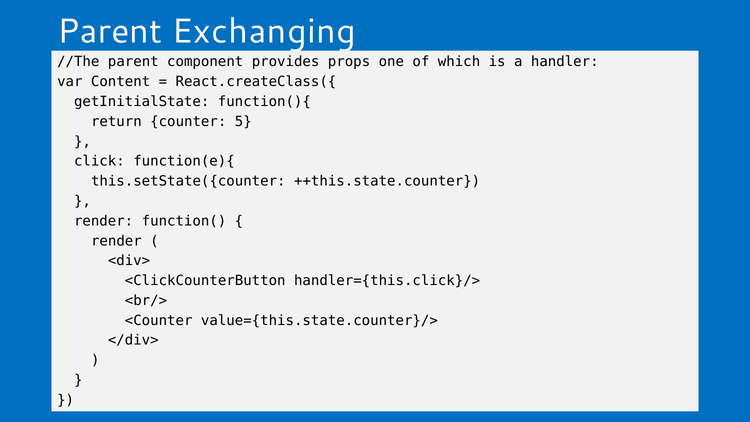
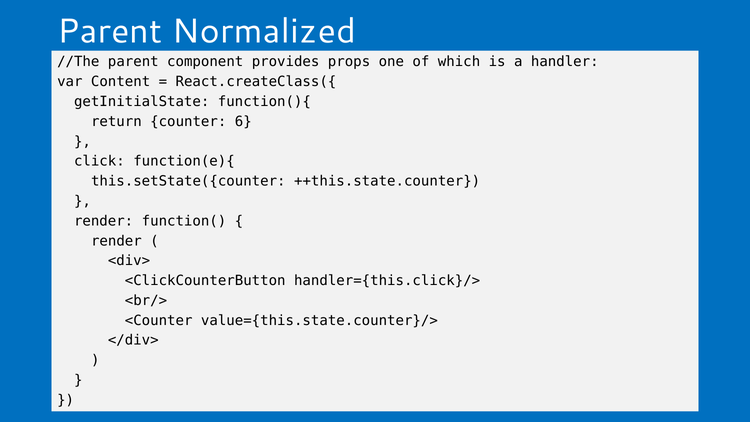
Exchanging: Exchanging -> Normalized
5: 5 -> 6
